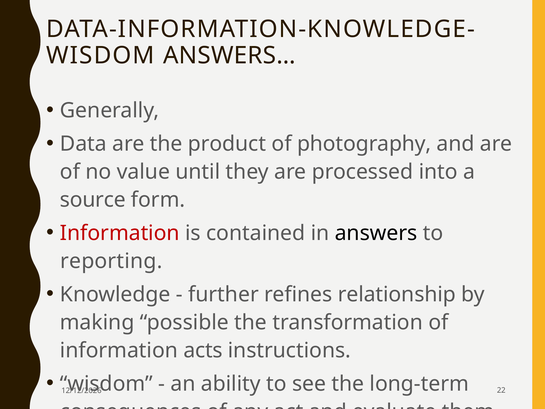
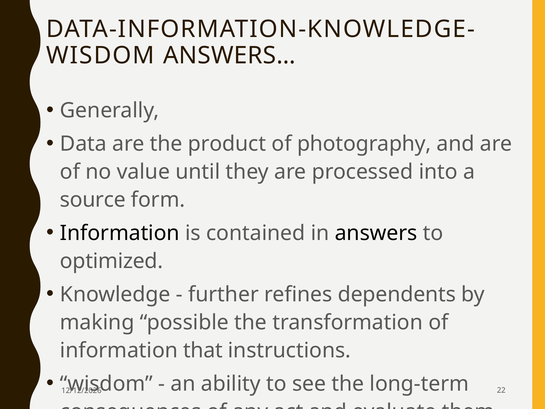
Information at (120, 233) colour: red -> black
reporting: reporting -> optimized
relationship: relationship -> dependents
acts: acts -> that
